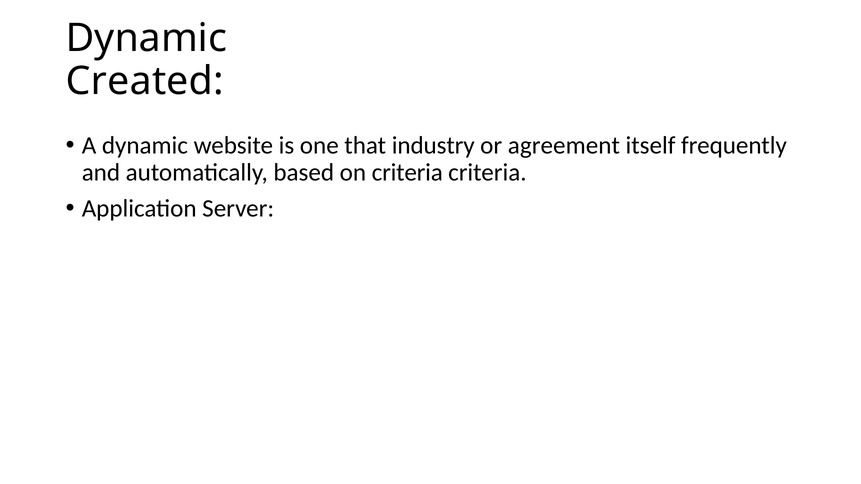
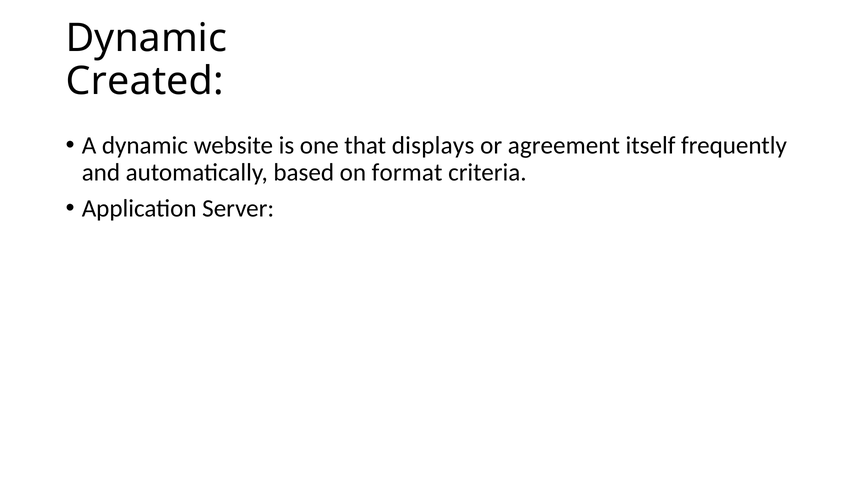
industry: industry -> displays
on criteria: criteria -> format
